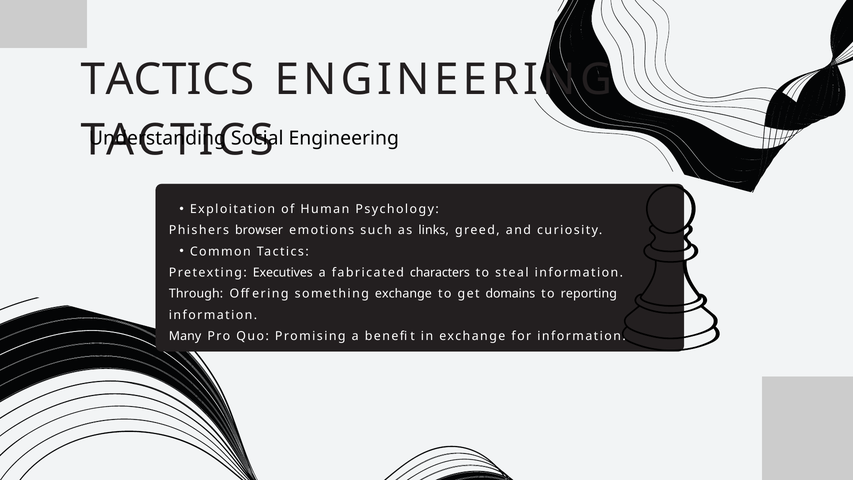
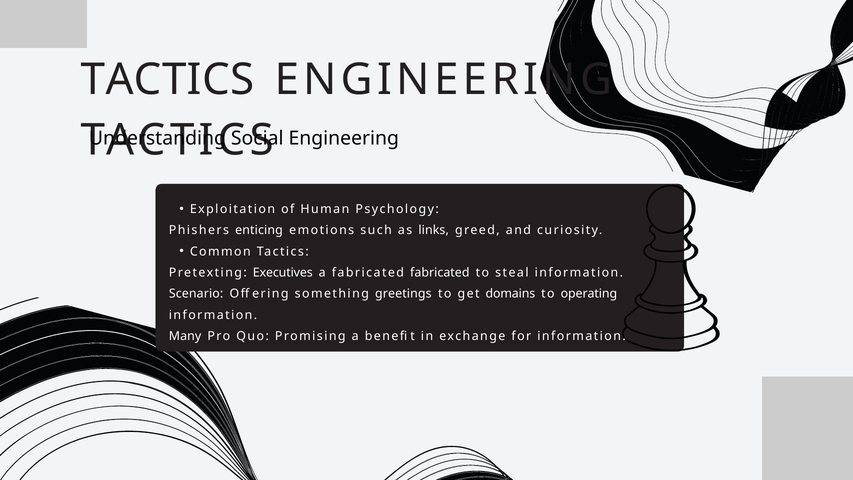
browser: browser -> enticing
fabricated characters: characters -> fabricated
Through: Through -> Scenario
something exchange: exchange -> greetings
reporting: reporting -> operating
